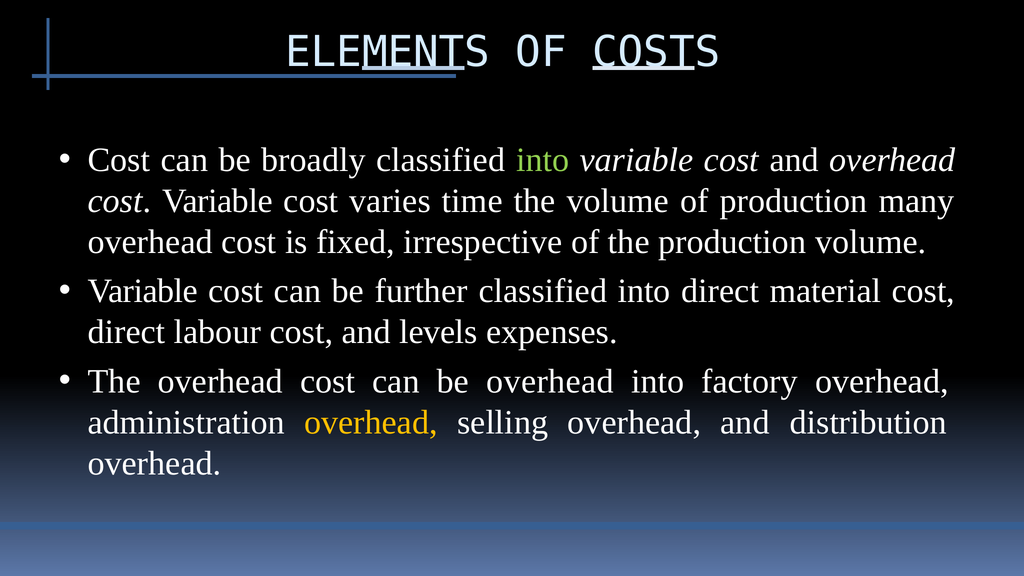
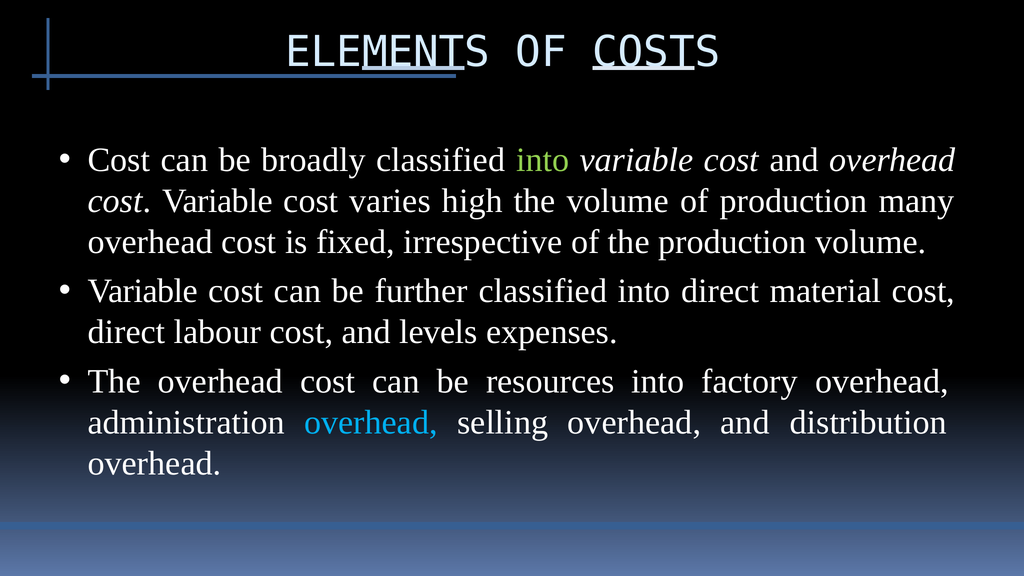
time: time -> high
be overhead: overhead -> resources
overhead at (371, 422) colour: yellow -> light blue
